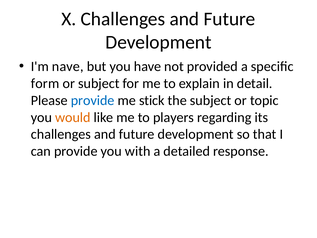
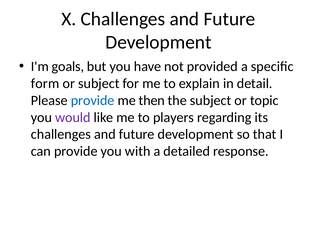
nave: nave -> goals
stick: stick -> then
would colour: orange -> purple
